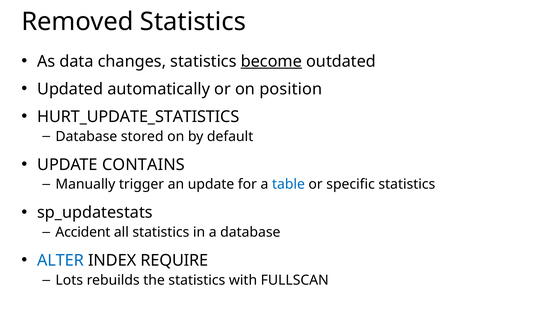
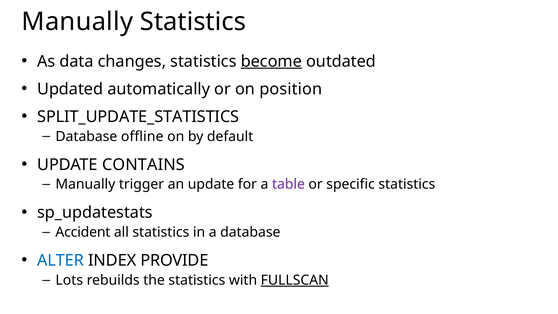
Removed at (78, 22): Removed -> Manually
HURT_UPDATE_STATISTICS: HURT_UPDATE_STATISTICS -> SPLIT_UPDATE_STATISTICS
stored: stored -> offline
table colour: blue -> purple
REQUIRE: REQUIRE -> PROVIDE
FULLSCAN underline: none -> present
